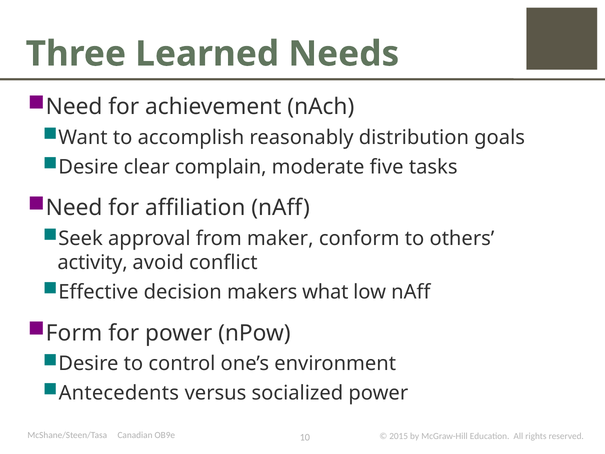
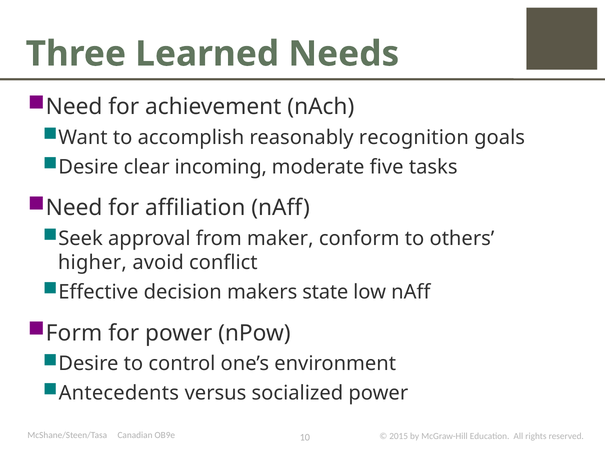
distribution: distribution -> recognition
complain: complain -> incoming
activity: activity -> higher
what: what -> state
